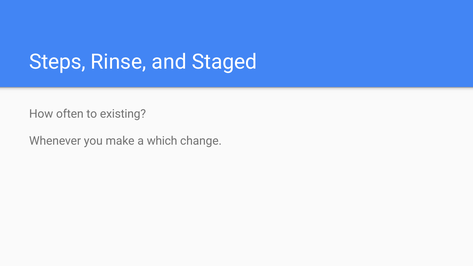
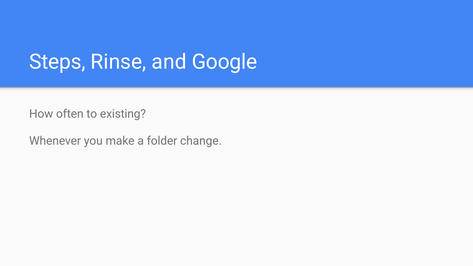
Staged: Staged -> Google
which: which -> folder
